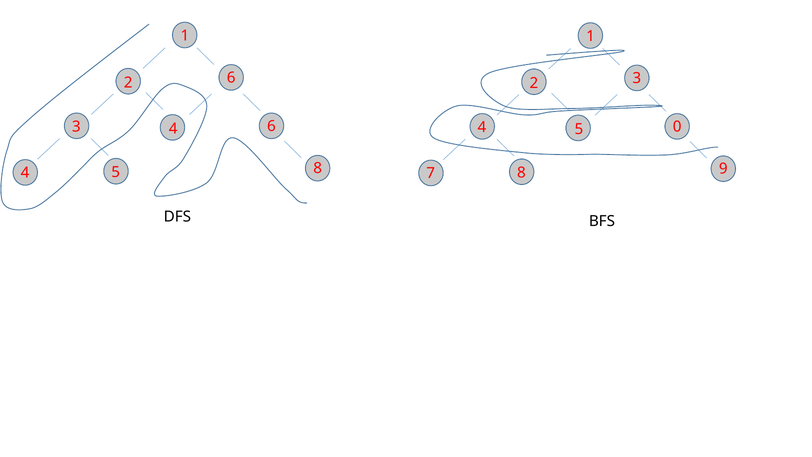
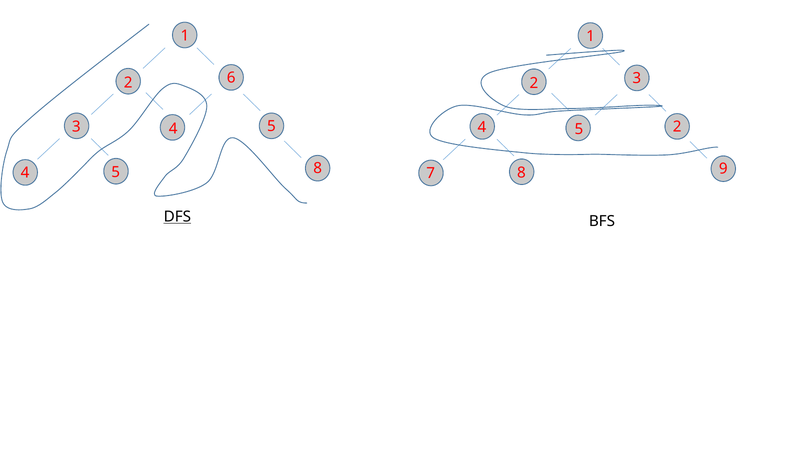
4 6: 6 -> 5
5 0: 0 -> 2
DFS underline: none -> present
